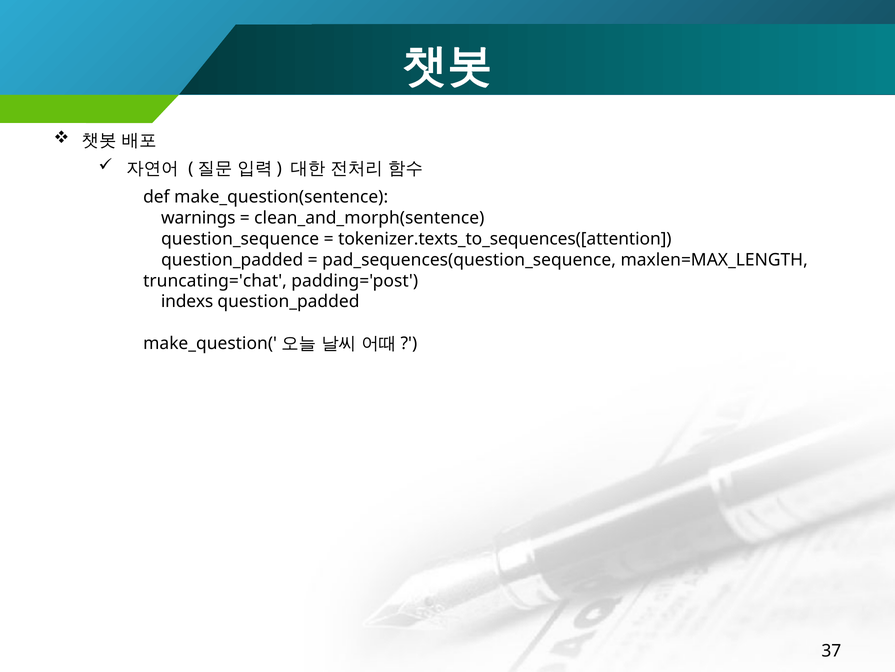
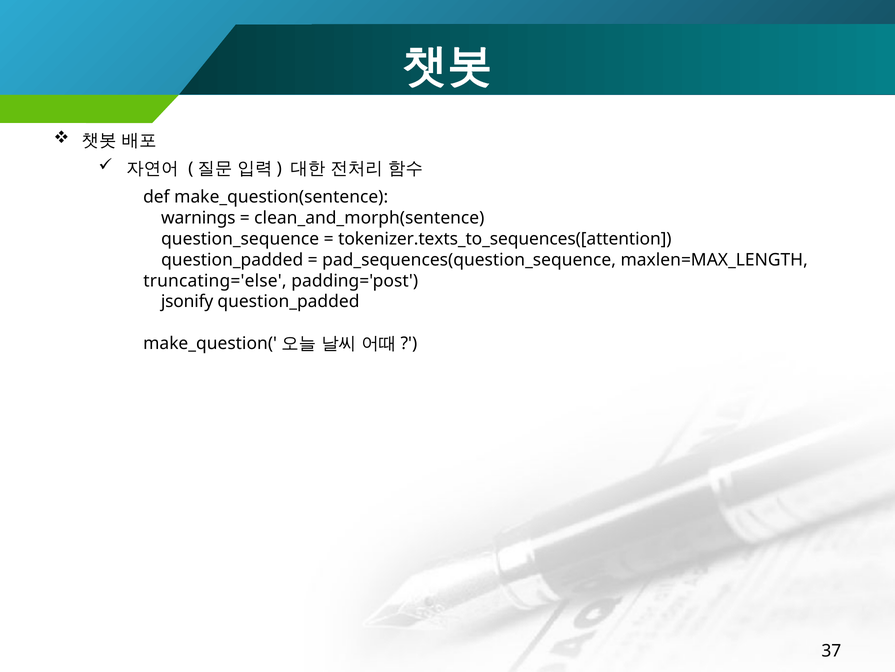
truncating='chat: truncating='chat -> truncating='else
indexs: indexs -> jsonify
